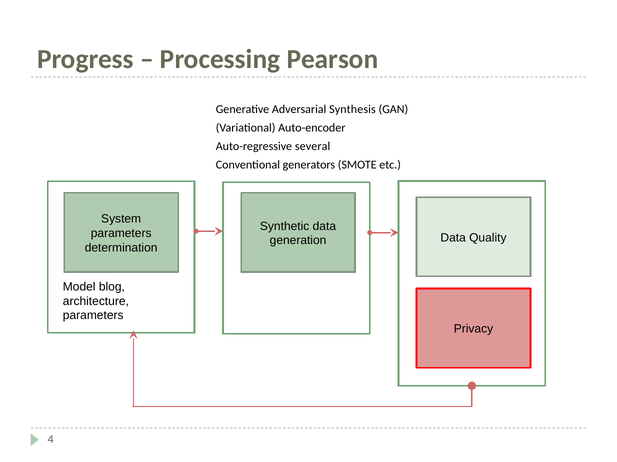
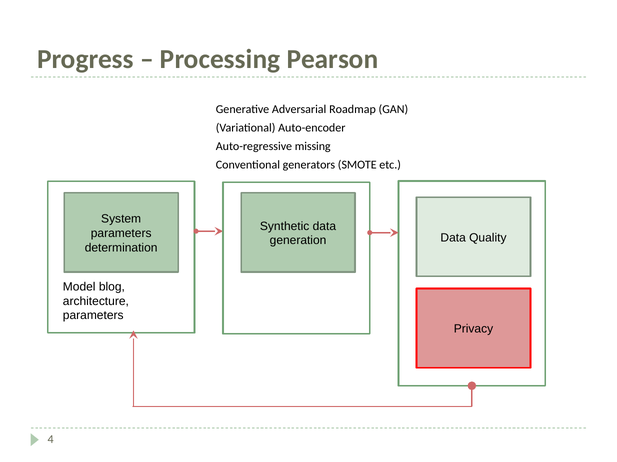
Synthesis: Synthesis -> Roadmap
several: several -> missing
